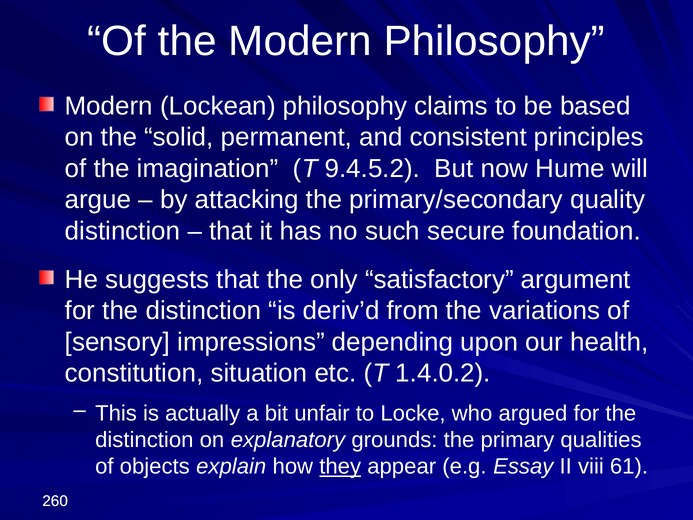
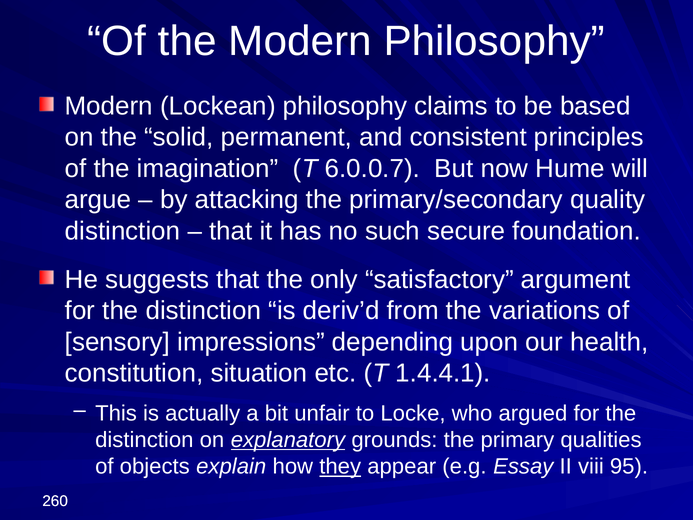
9.4.5.2: 9.4.5.2 -> 6.0.0.7
1.4.0.2: 1.4.0.2 -> 1.4.4.1
explanatory underline: none -> present
61: 61 -> 95
